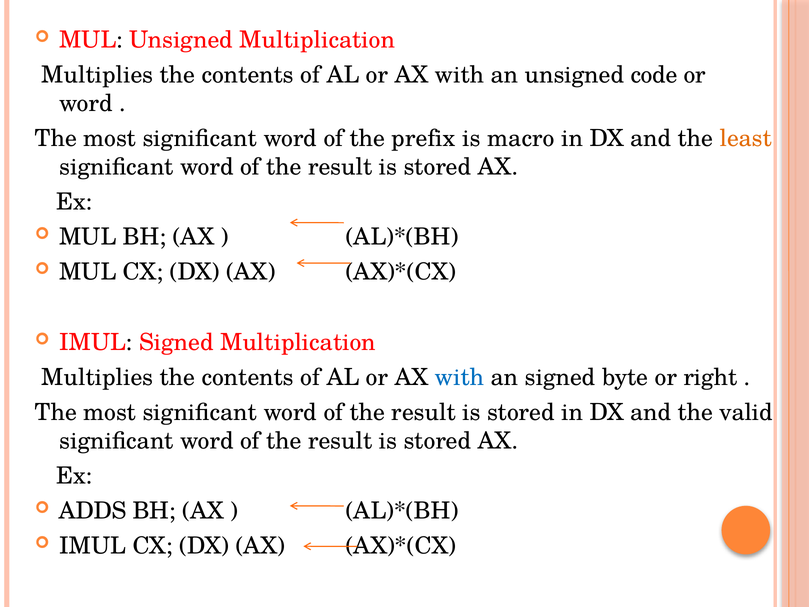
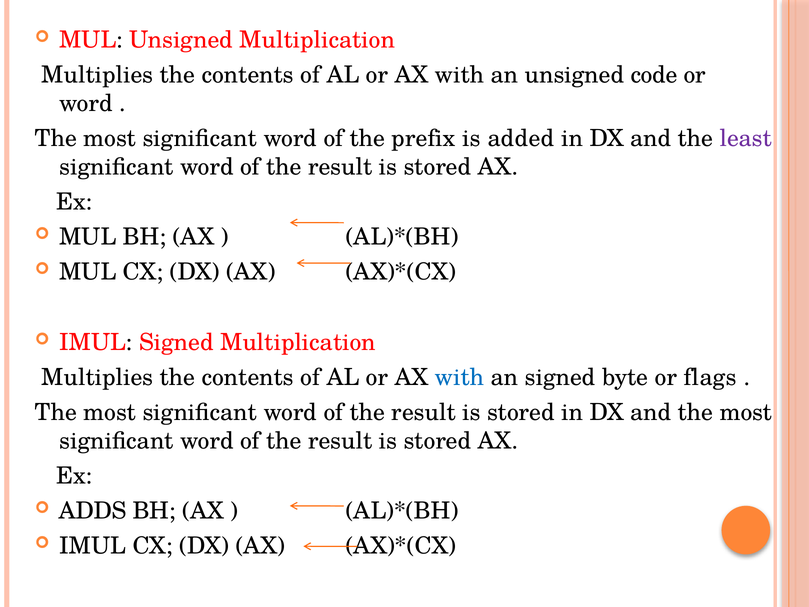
macro: macro -> added
least colour: orange -> purple
right: right -> flags
and the valid: valid -> most
